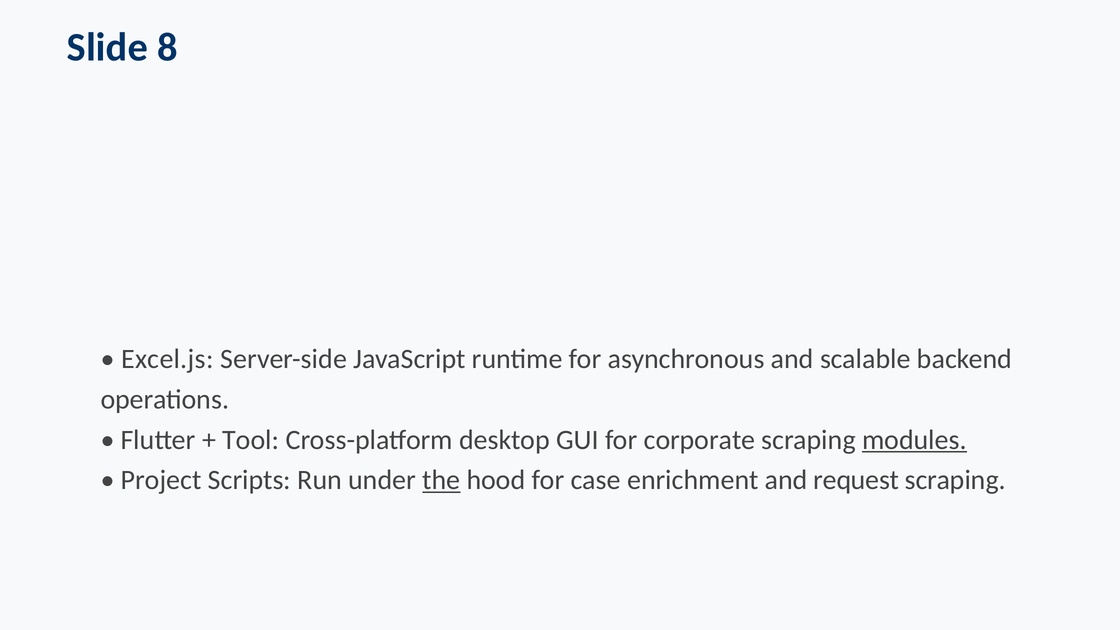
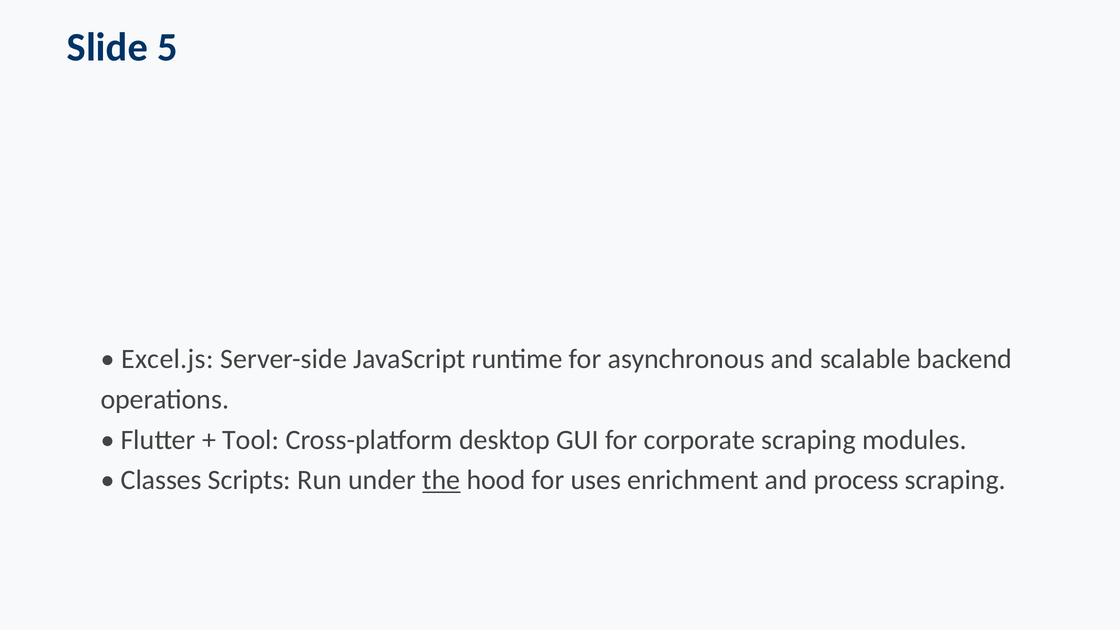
8: 8 -> 5
modules underline: present -> none
Project: Project -> Classes
case: case -> uses
request: request -> process
